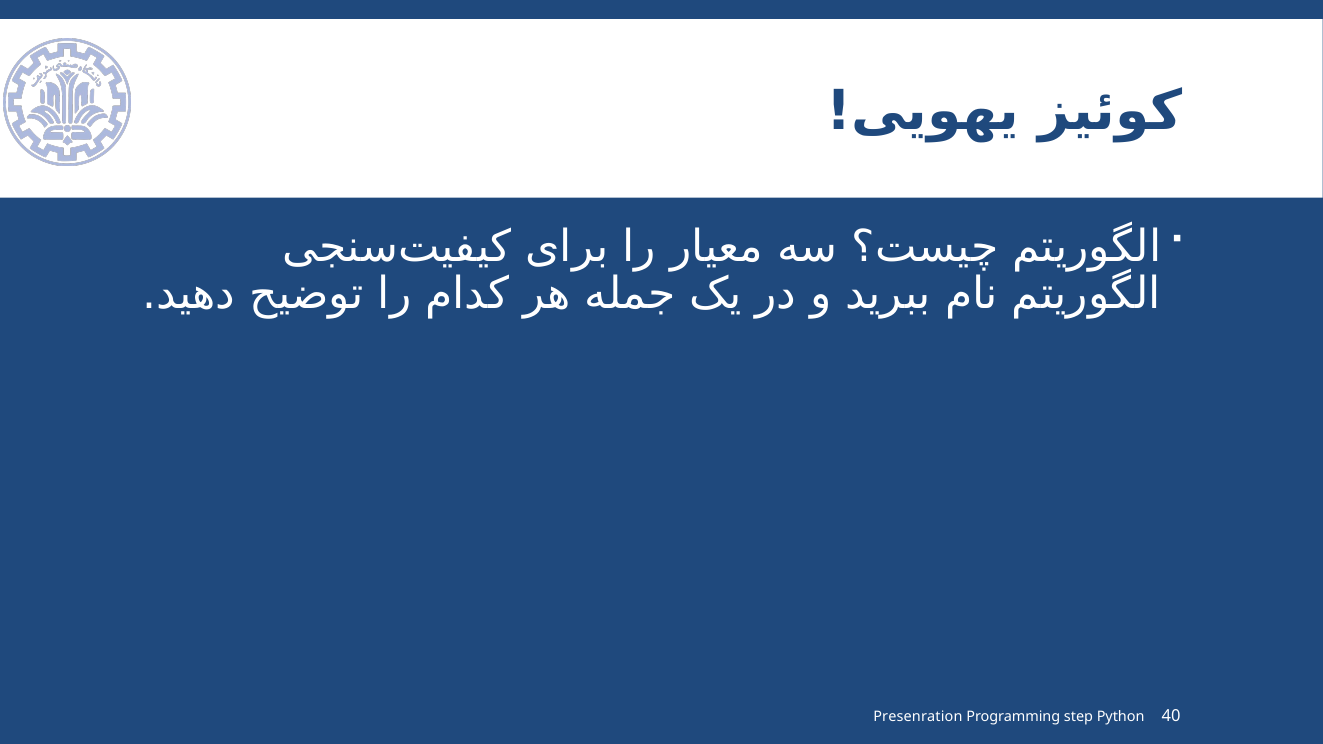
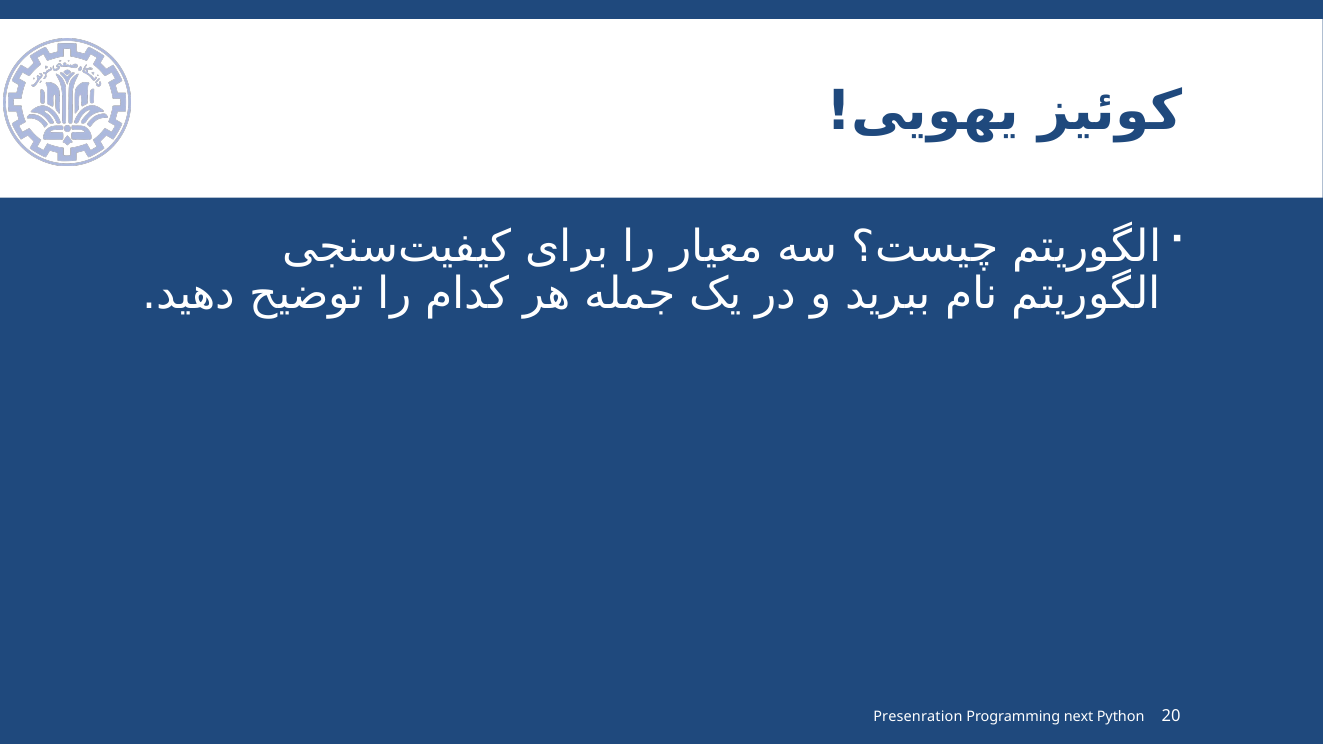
step: step -> next
40: 40 -> 20
